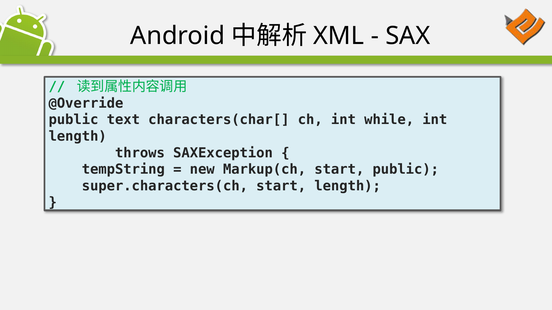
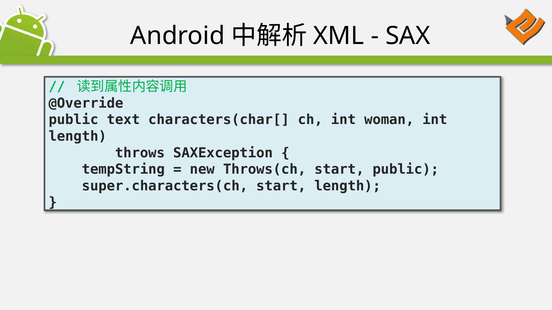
while: while -> woman
Markup(ch: Markup(ch -> Throws(ch
